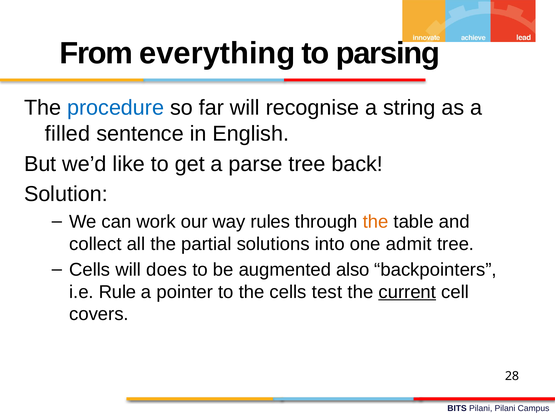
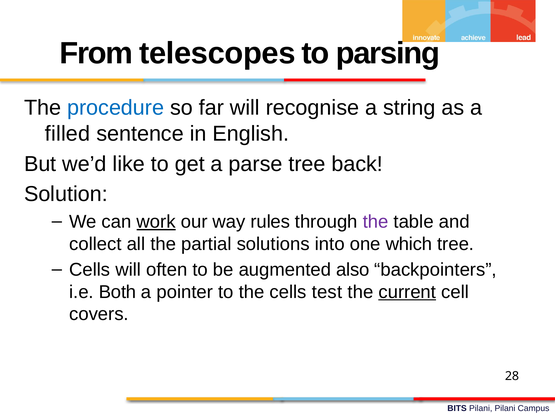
everything: everything -> telescopes
work underline: none -> present
the at (376, 222) colour: orange -> purple
admit: admit -> which
does: does -> often
Rule: Rule -> Both
